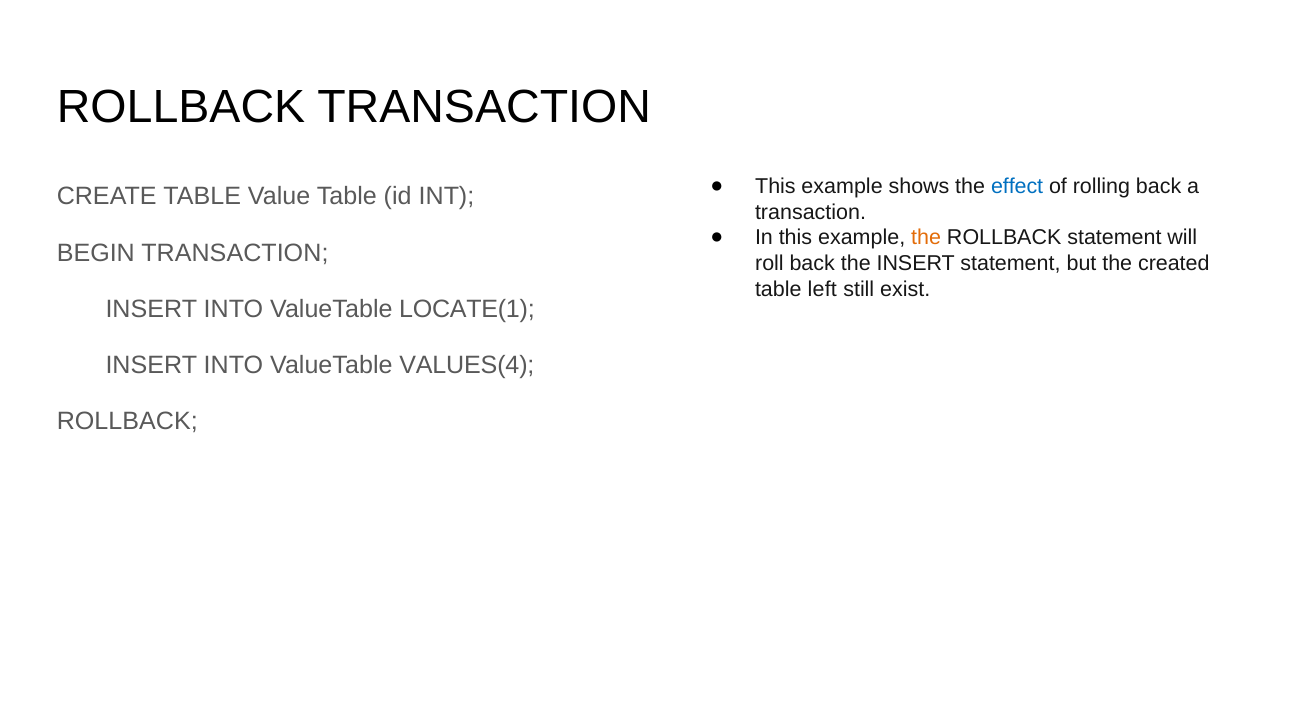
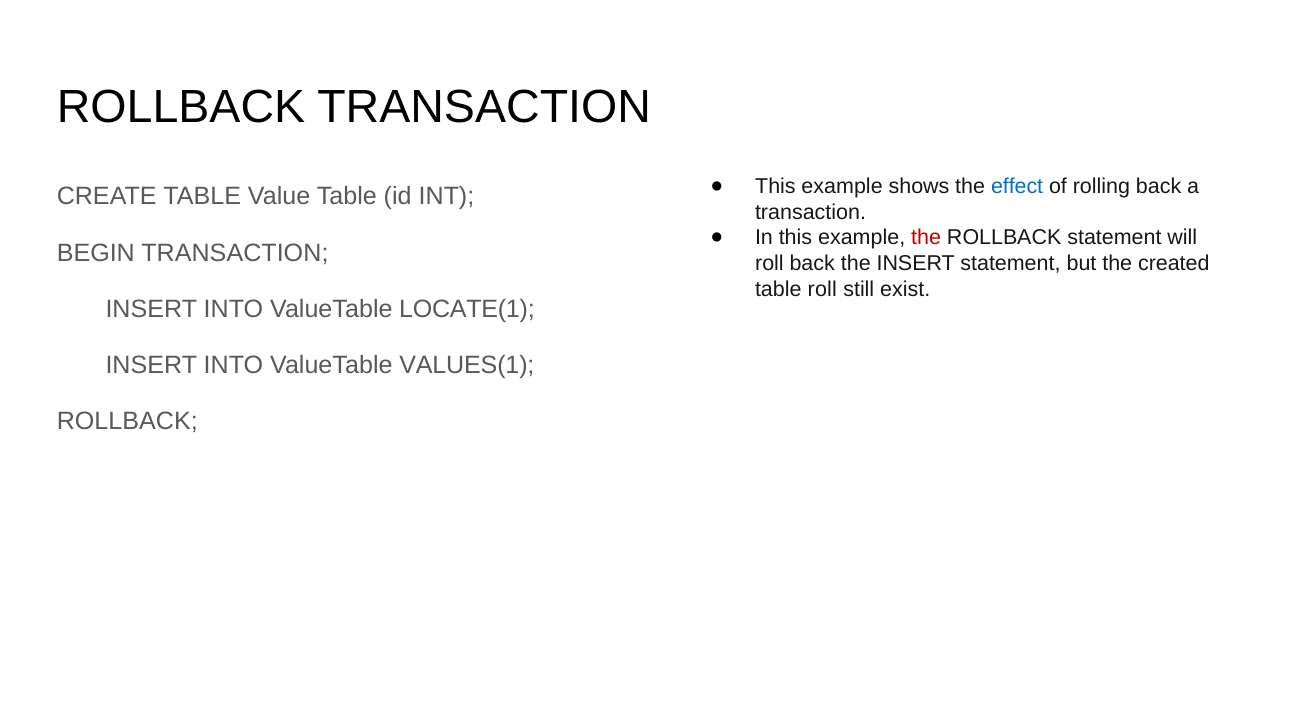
the at (926, 238) colour: orange -> red
table left: left -> roll
VALUES(4: VALUES(4 -> VALUES(1
